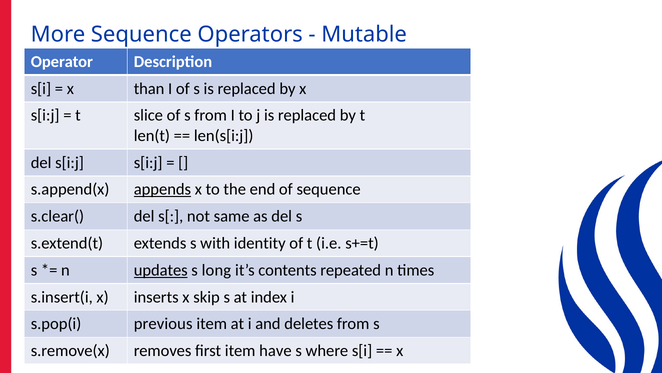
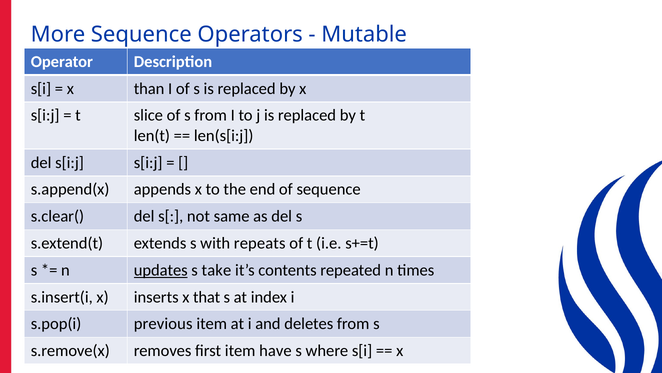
appends underline: present -> none
identity: identity -> repeats
long: long -> take
skip: skip -> that
